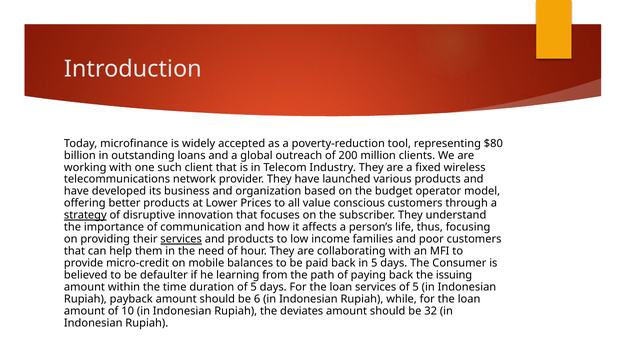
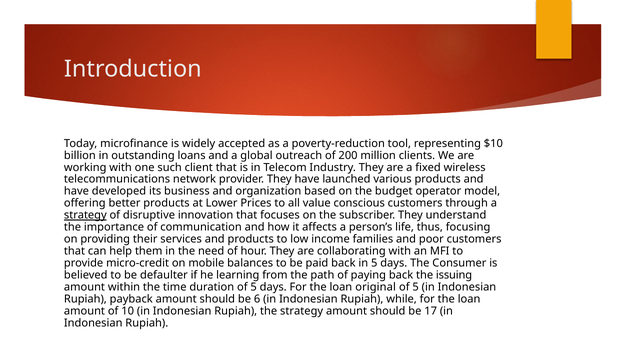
$80: $80 -> $10
services at (181, 239) underline: present -> none
loan services: services -> original
the deviates: deviates -> strategy
32: 32 -> 17
